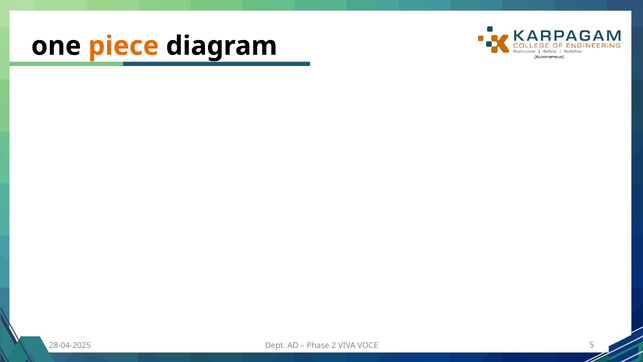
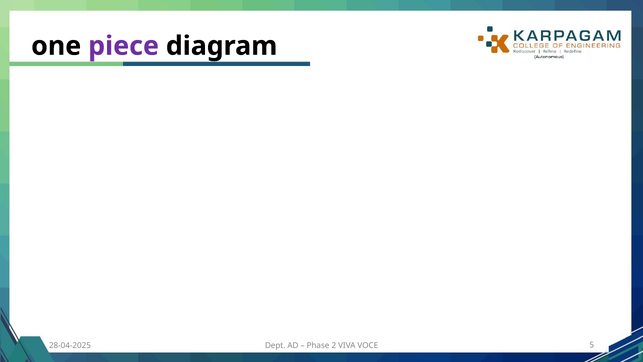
piece colour: orange -> purple
